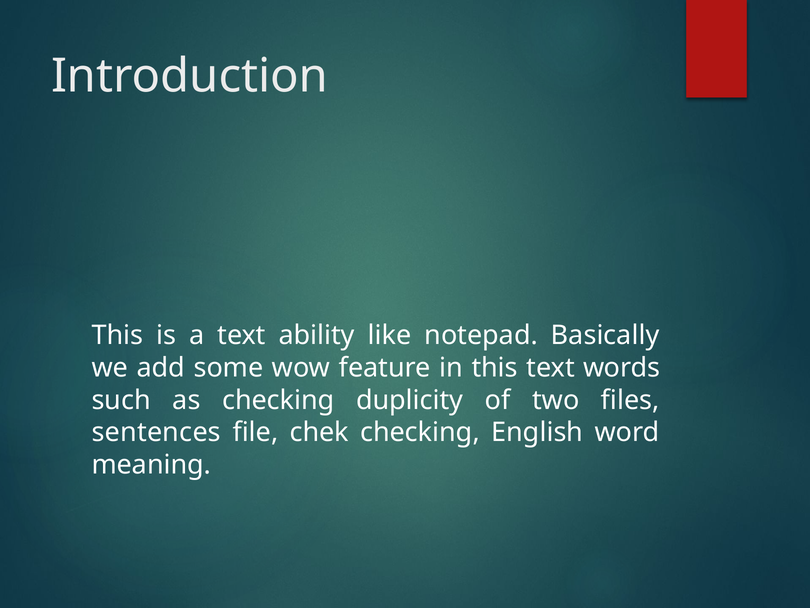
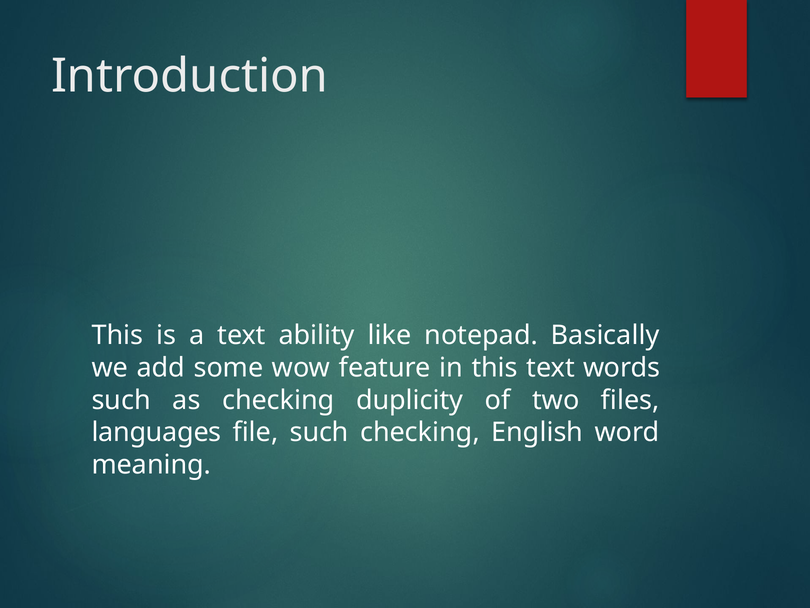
sentences: sentences -> languages
file chek: chek -> such
